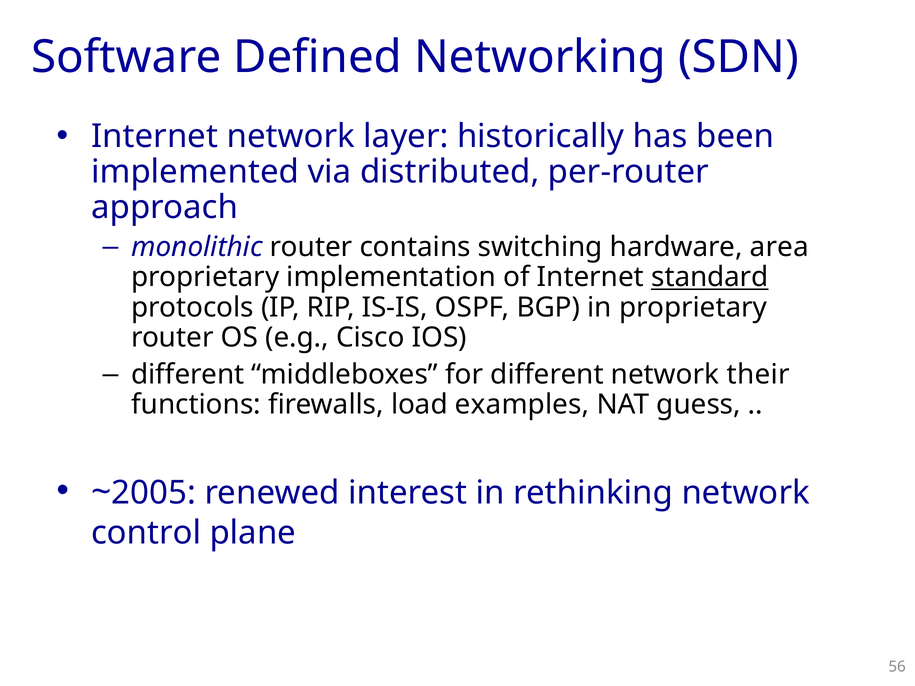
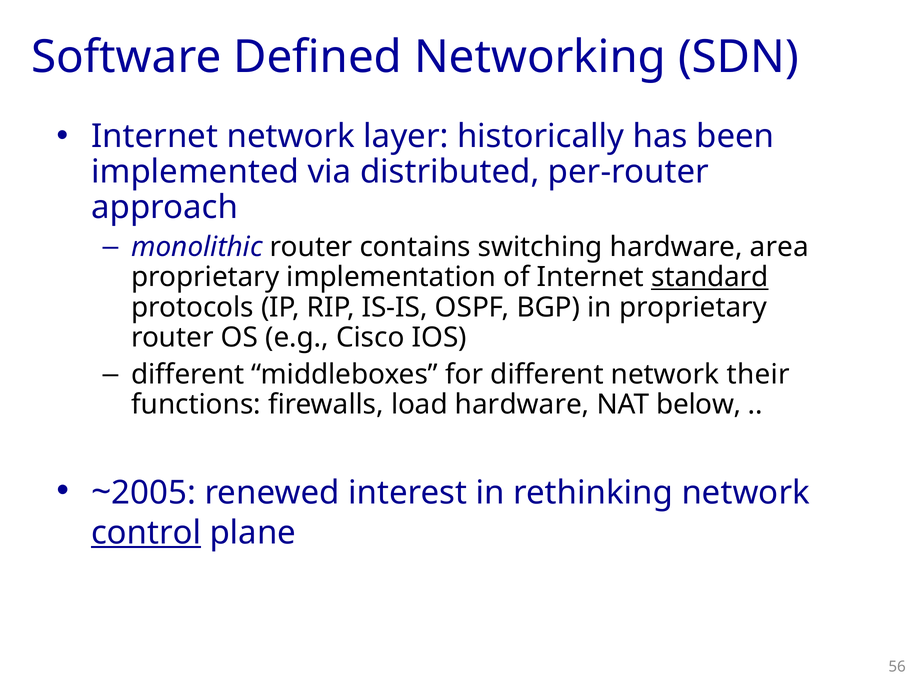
load examples: examples -> hardware
guess: guess -> below
control underline: none -> present
